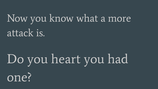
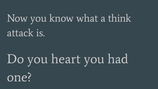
more: more -> think
